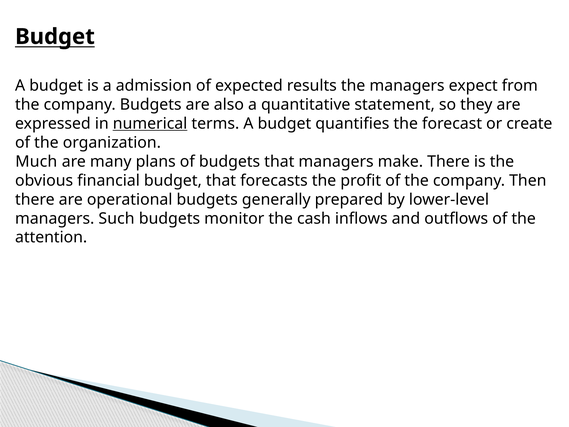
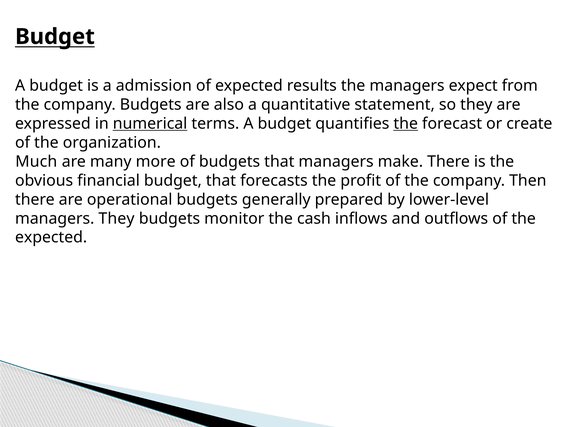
the at (406, 123) underline: none -> present
plans: plans -> more
managers Such: Such -> They
attention at (51, 237): attention -> expected
